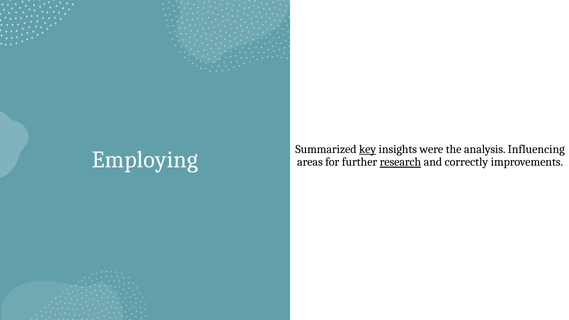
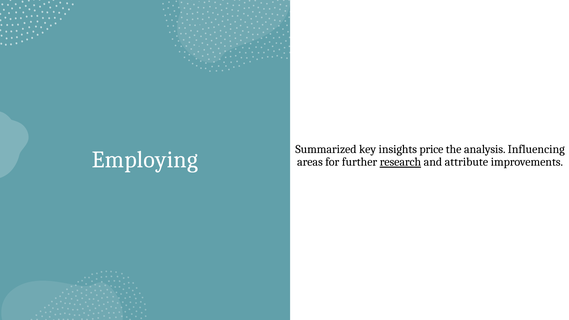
key underline: present -> none
were: were -> price
correctly: correctly -> attribute
